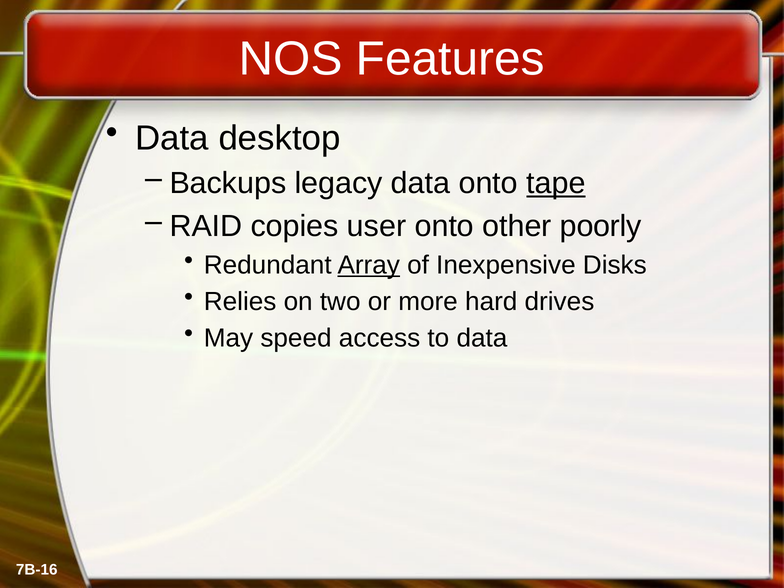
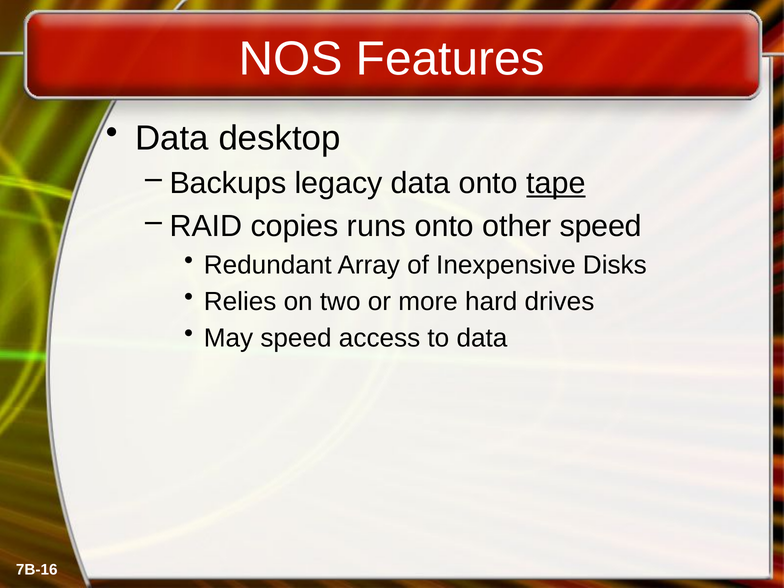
user: user -> runs
other poorly: poorly -> speed
Array underline: present -> none
